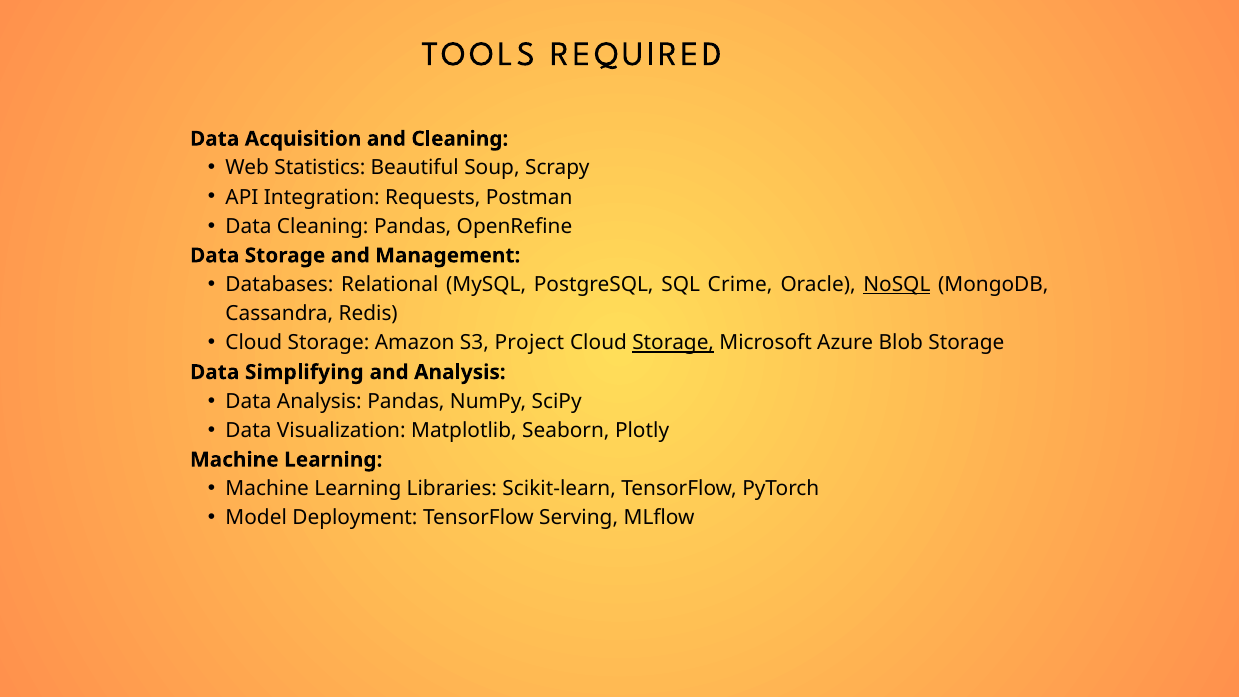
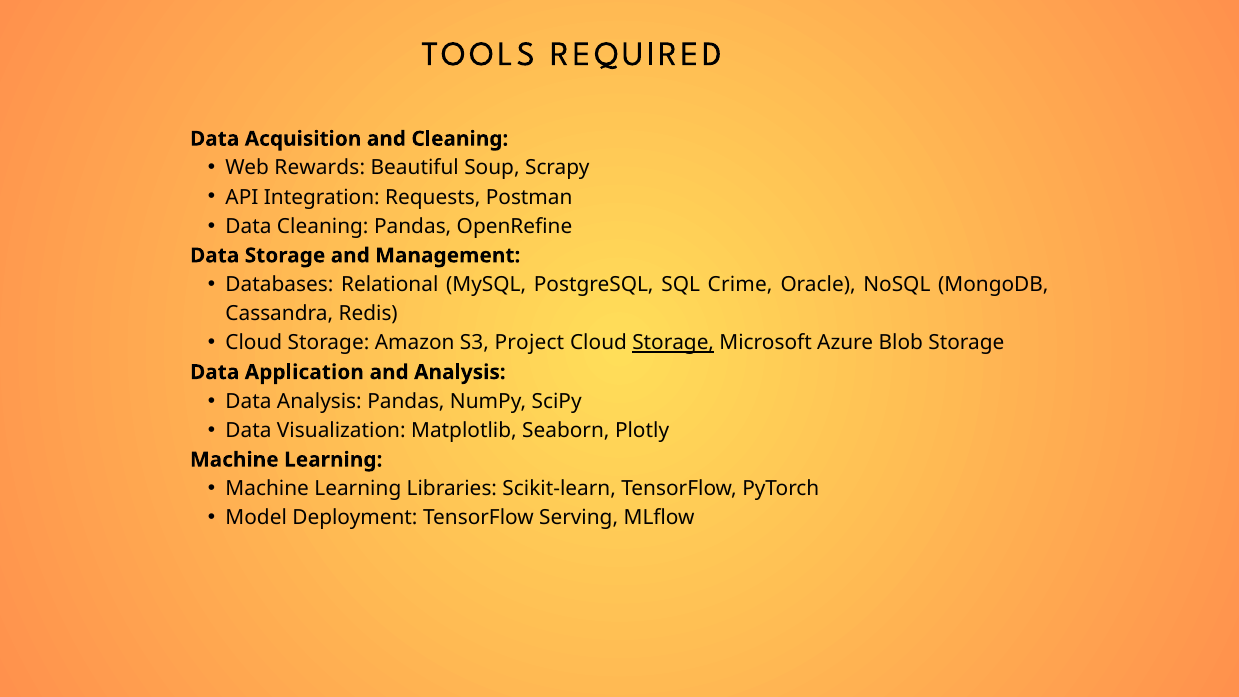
Statistics: Statistics -> Rewards
NoSQL underline: present -> none
Simplifying: Simplifying -> Application
